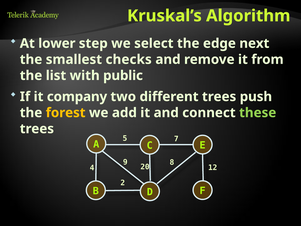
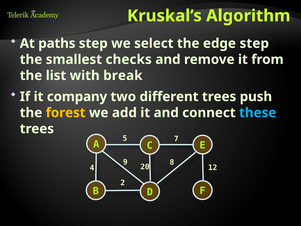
lower: lower -> paths
edge next: next -> step
public: public -> break
these colour: light green -> light blue
